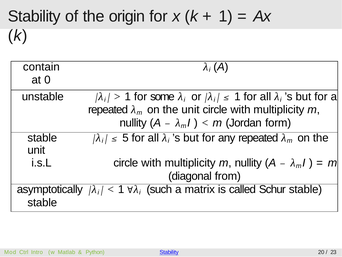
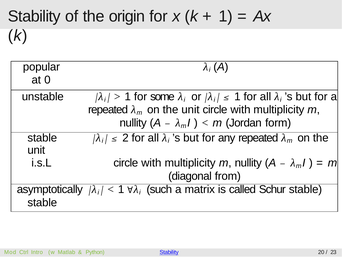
contain: contain -> popular
5: 5 -> 2
